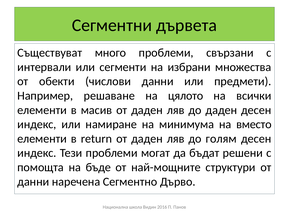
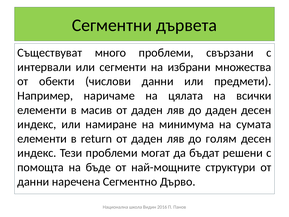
решаване: решаване -> наричаме
цялото: цялото -> цялата
вместо: вместо -> сумата
